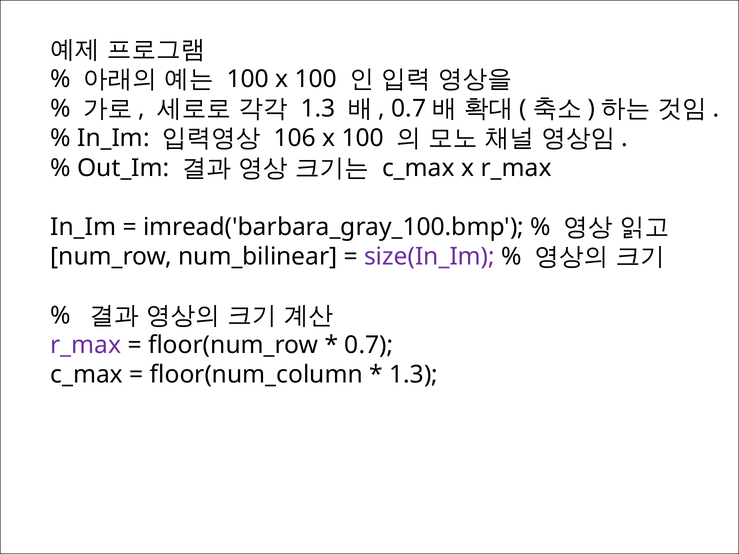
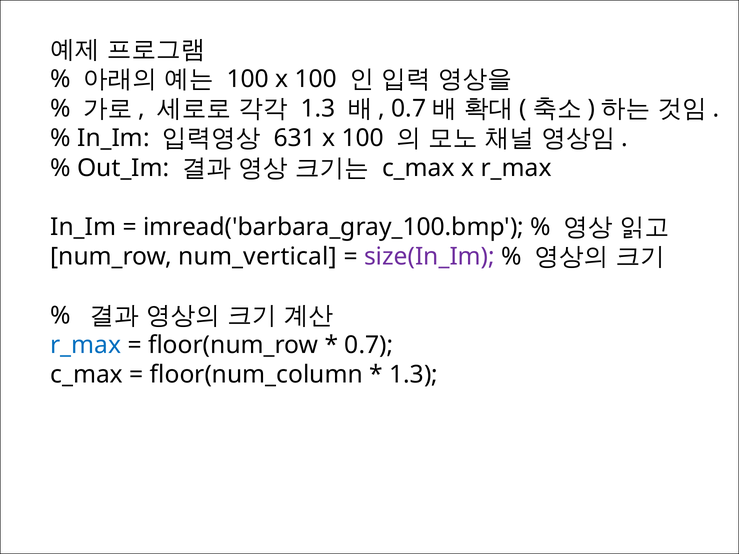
106: 106 -> 631
num_bilinear: num_bilinear -> num_vertical
r_max at (86, 345) colour: purple -> blue
